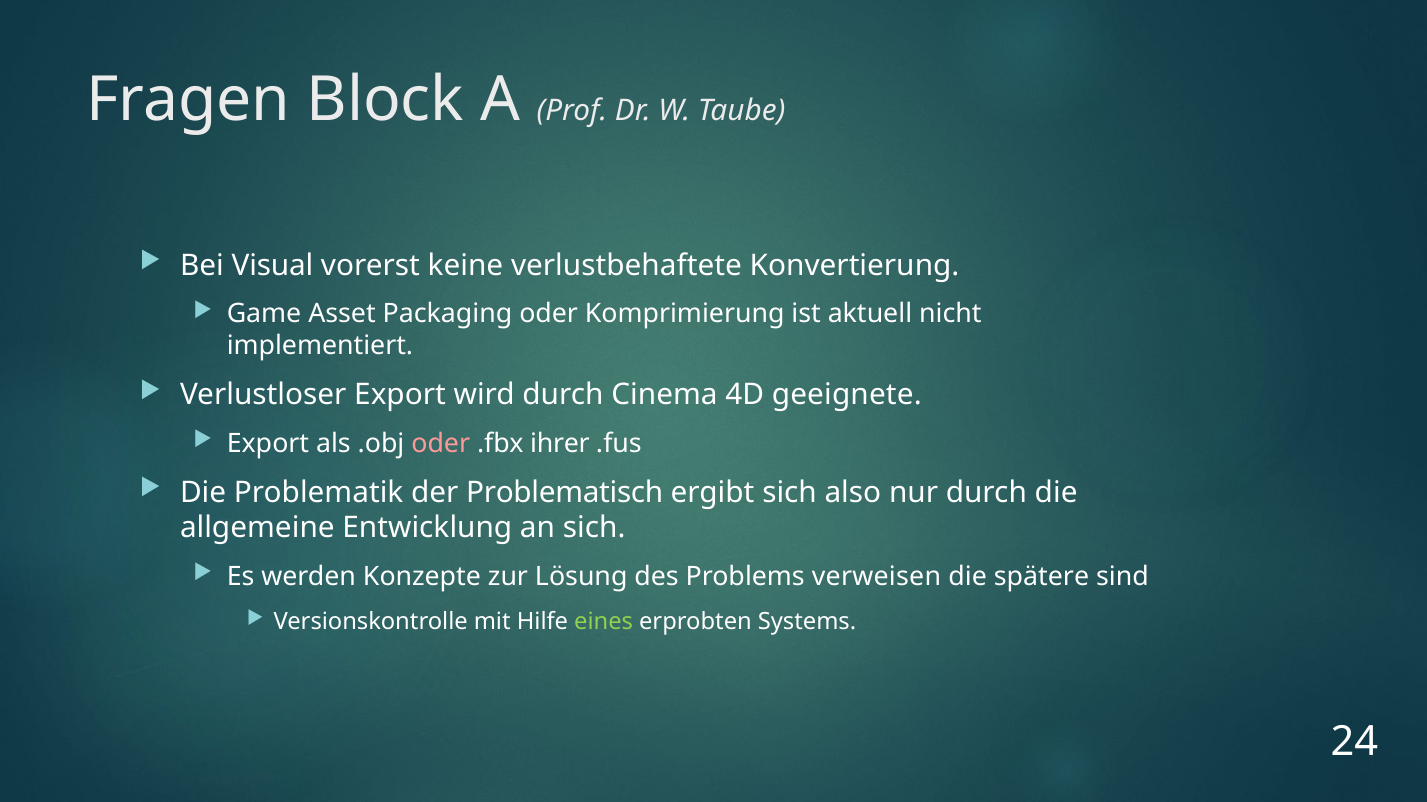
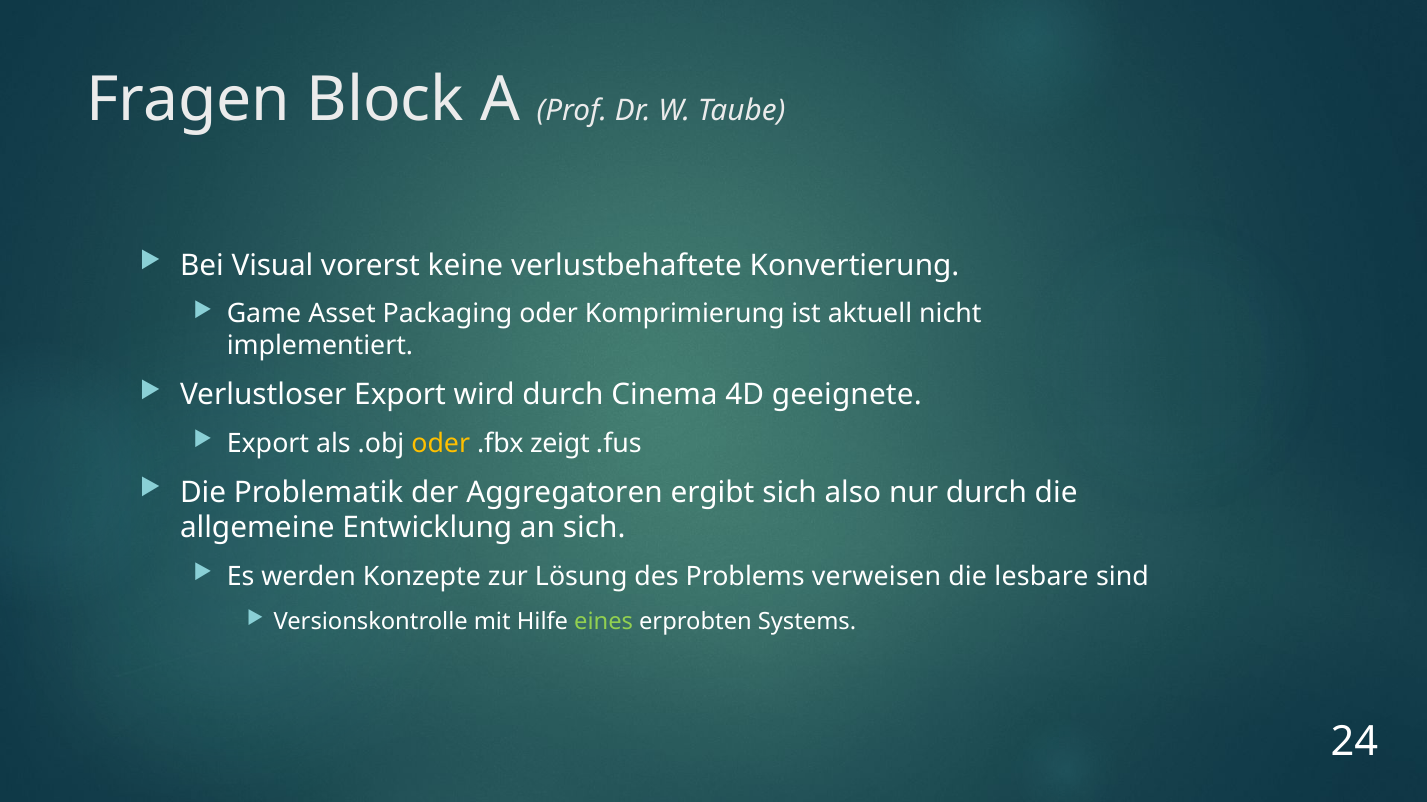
oder at (441, 444) colour: pink -> yellow
ihrer: ihrer -> zeigt
Problematisch: Problematisch -> Aggregatoren
spätere: spätere -> lesbare
